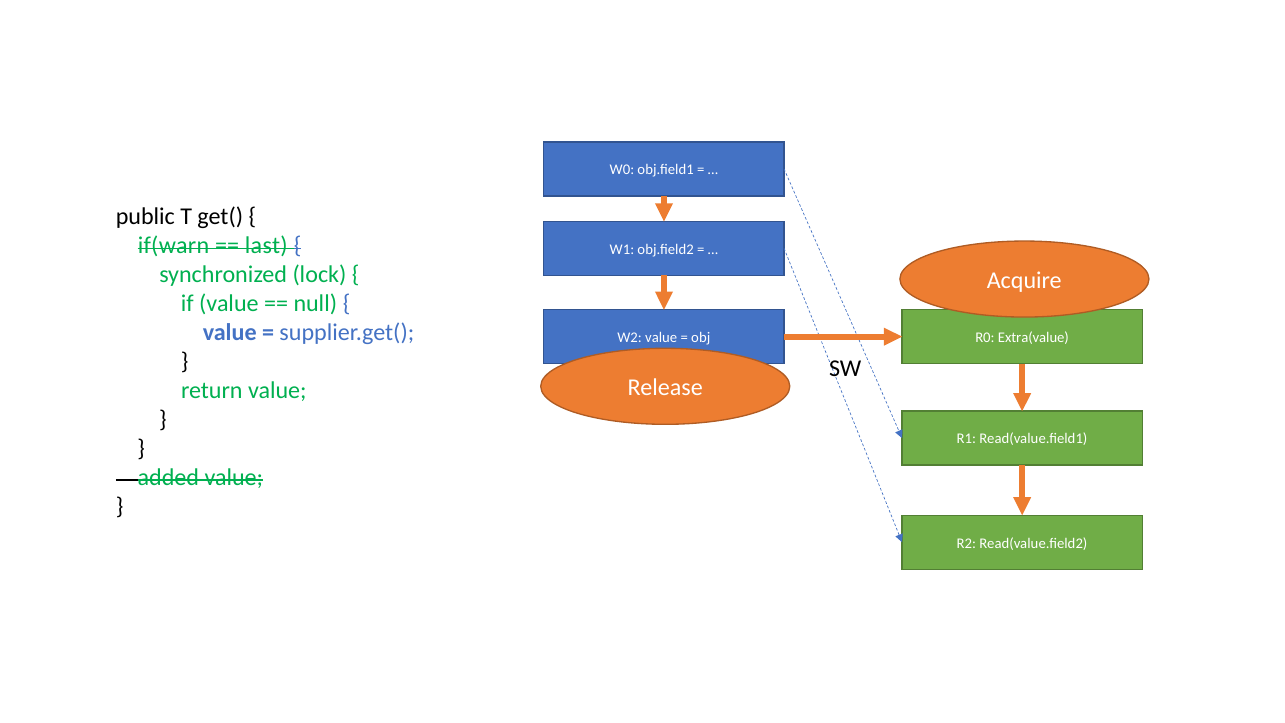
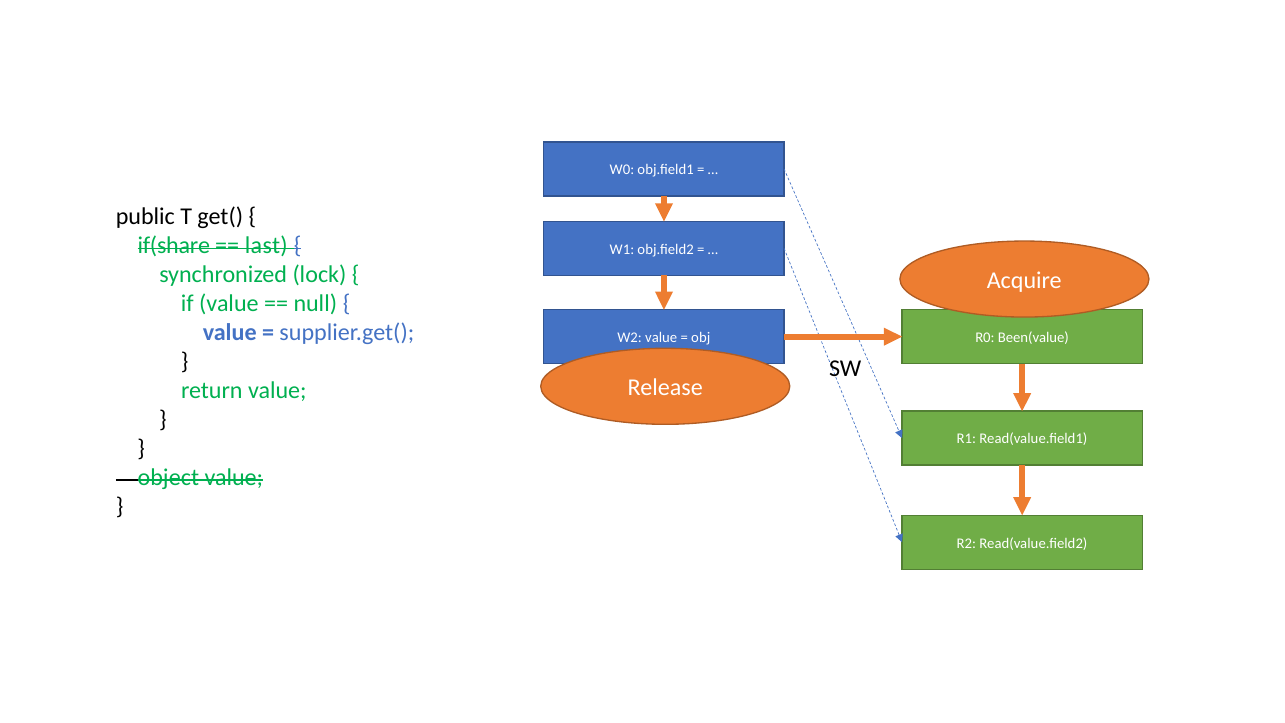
if(warn: if(warn -> if(share
Extra(value: Extra(value -> Been(value
added: added -> object
